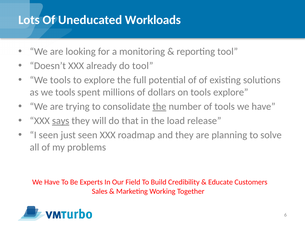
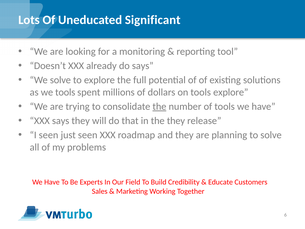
Workloads: Workloads -> Significant
do tool: tool -> says
tools at (60, 80): tools -> solve
says at (61, 121) underline: present -> none
the load: load -> they
